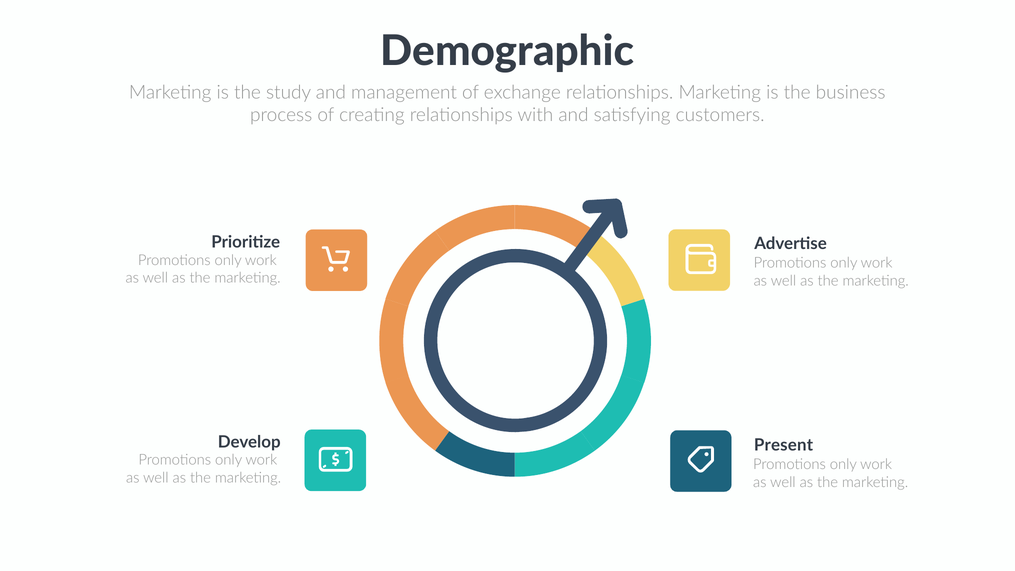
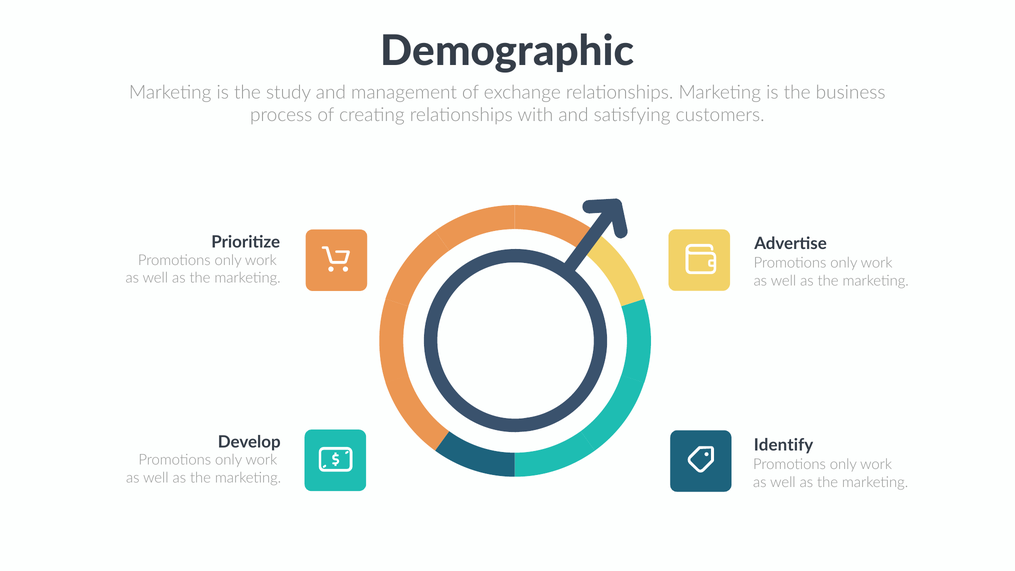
Present: Present -> Identify
